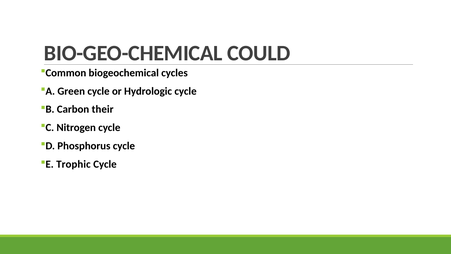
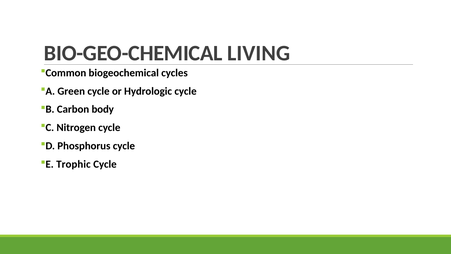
COULD: COULD -> LIVING
their: their -> body
